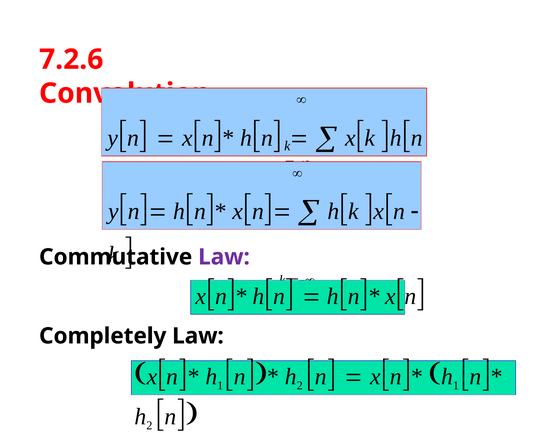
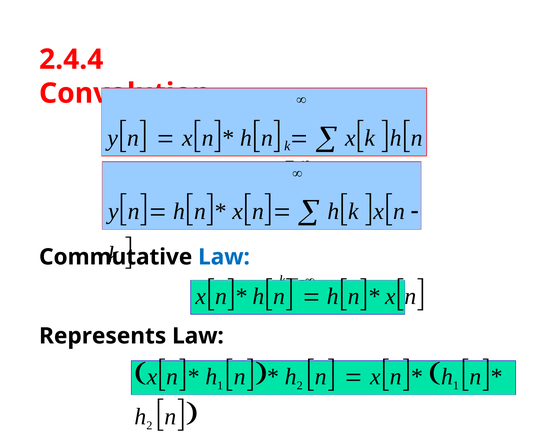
7.2.6: 7.2.6 -> 2.4.4
Law at (224, 257) colour: purple -> blue
Completely: Completely -> Represents
